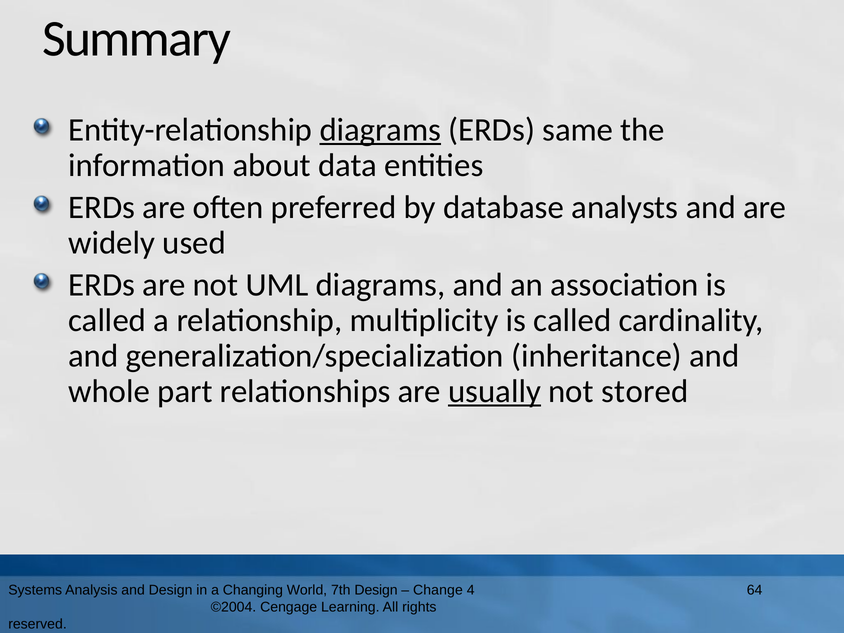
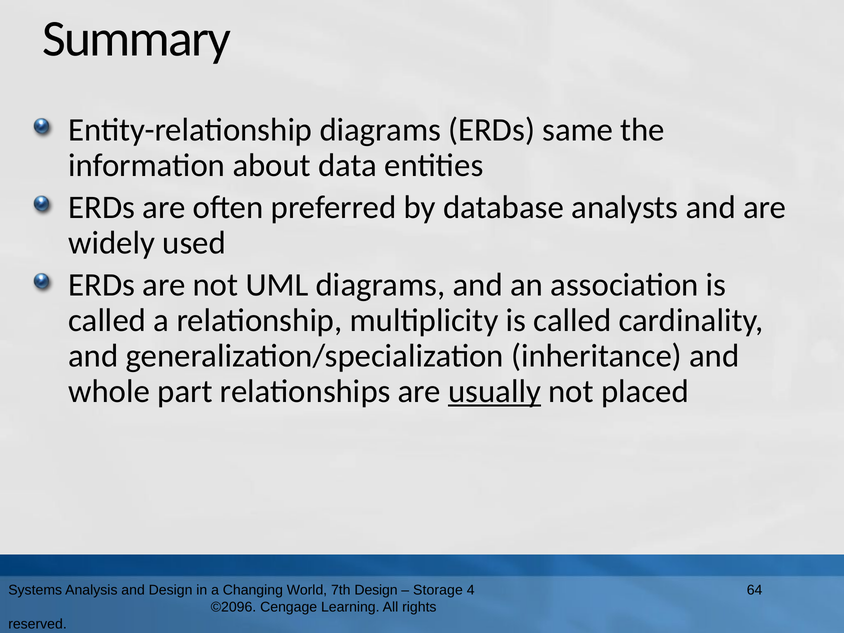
diagrams at (380, 130) underline: present -> none
stored: stored -> placed
Change: Change -> Storage
©2004: ©2004 -> ©2096
